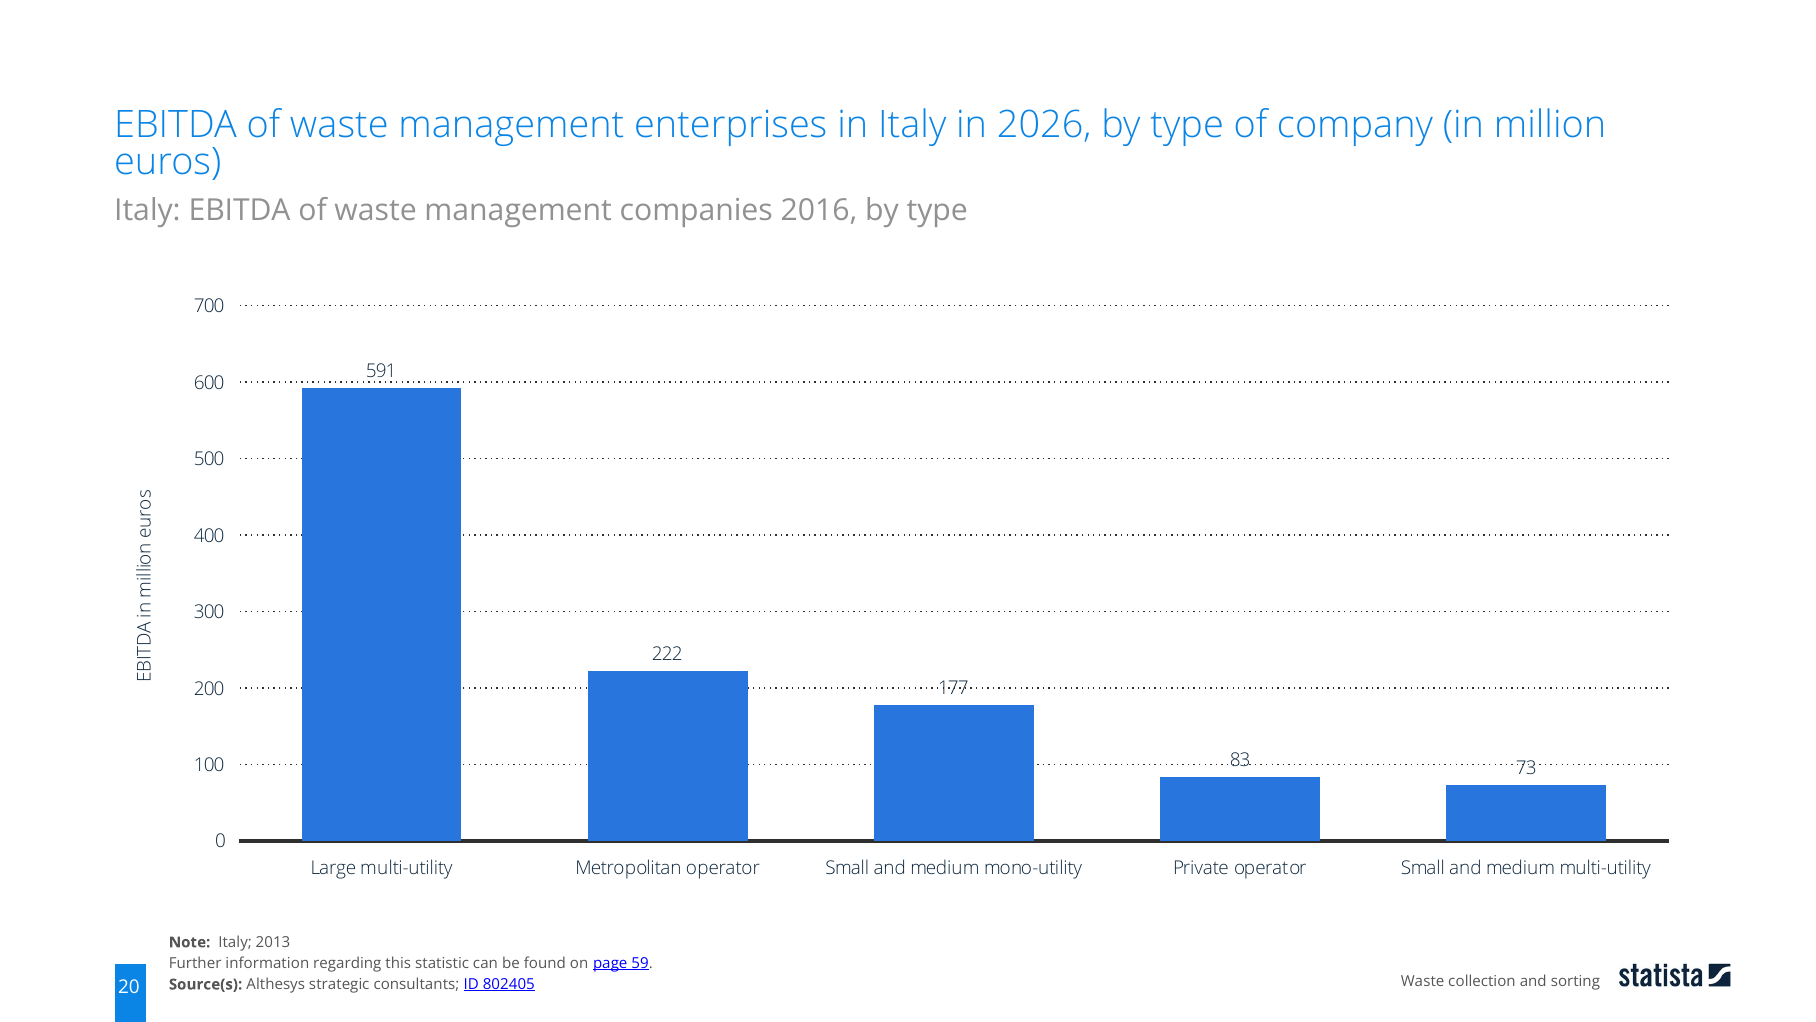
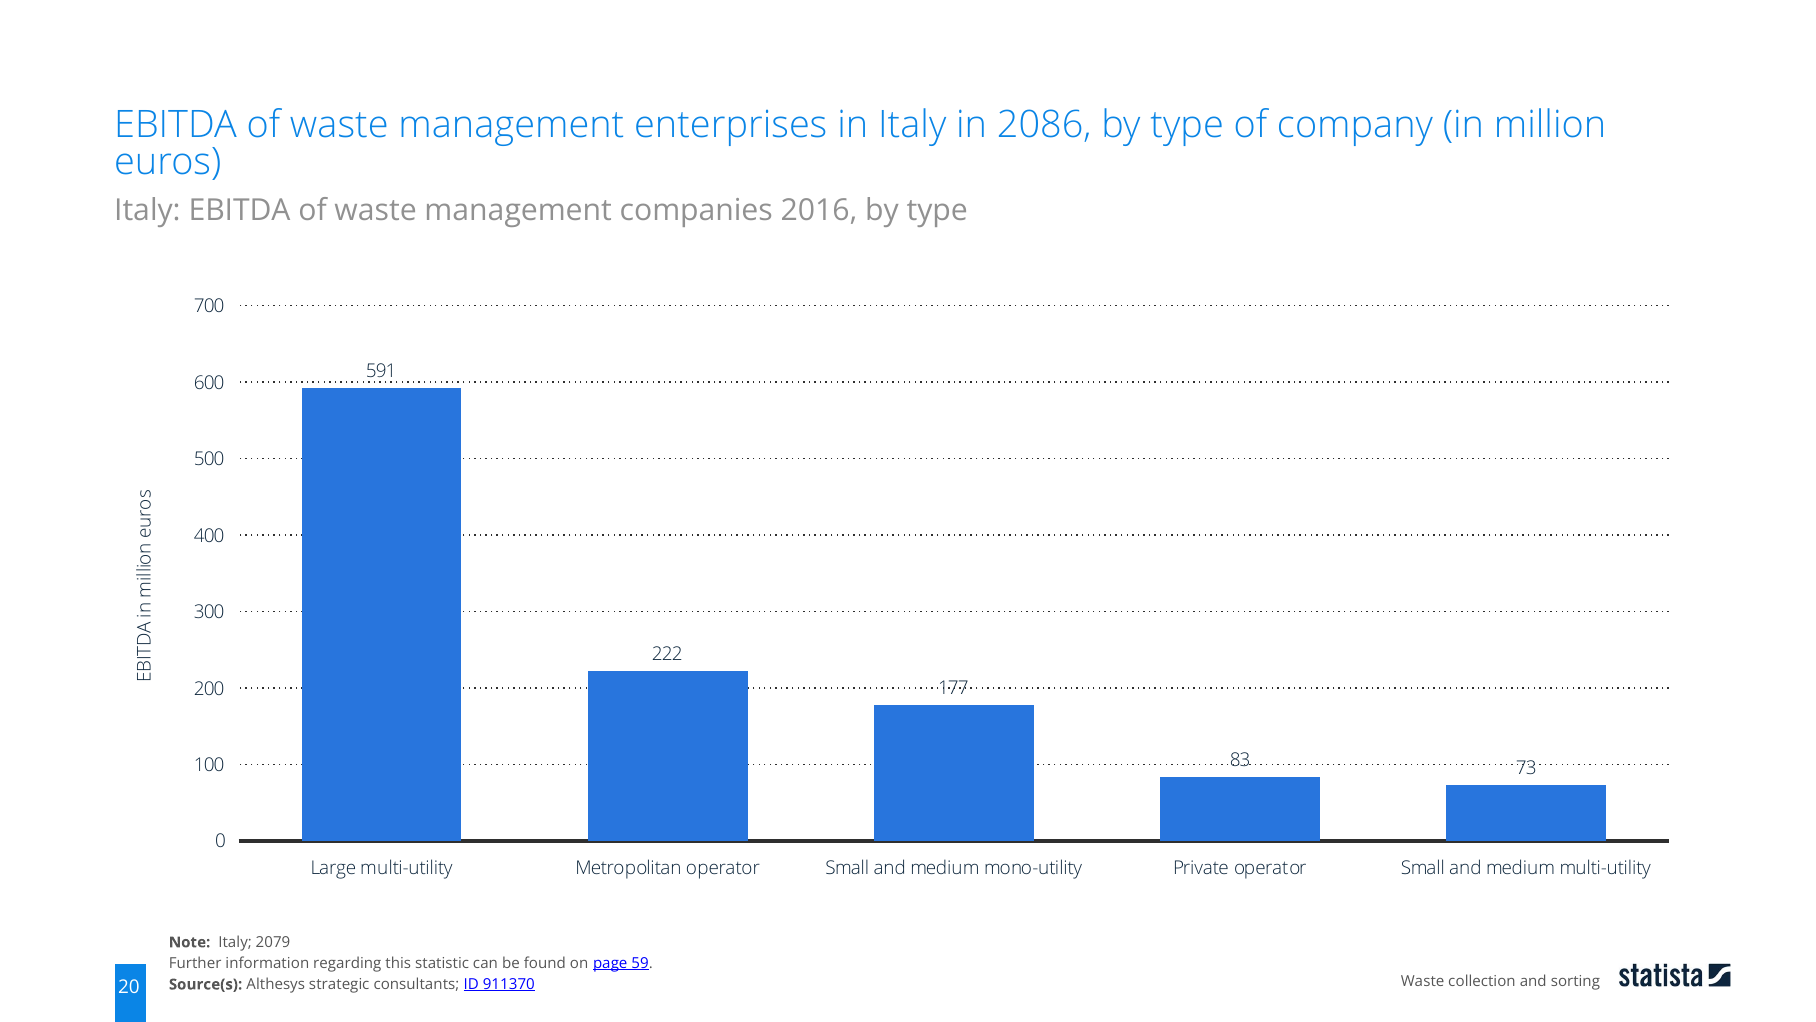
2026: 2026 -> 2086
2013: 2013 -> 2079
802405: 802405 -> 911370
